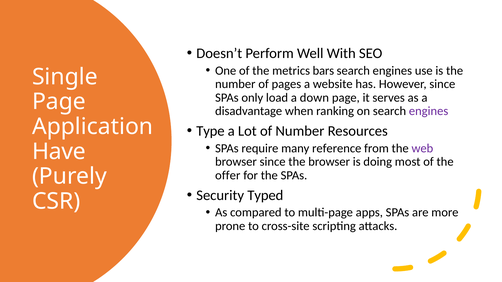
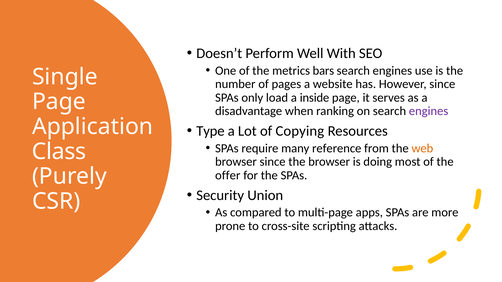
down: down -> inside
of Number: Number -> Copying
web colour: purple -> orange
Have: Have -> Class
Typed: Typed -> Union
